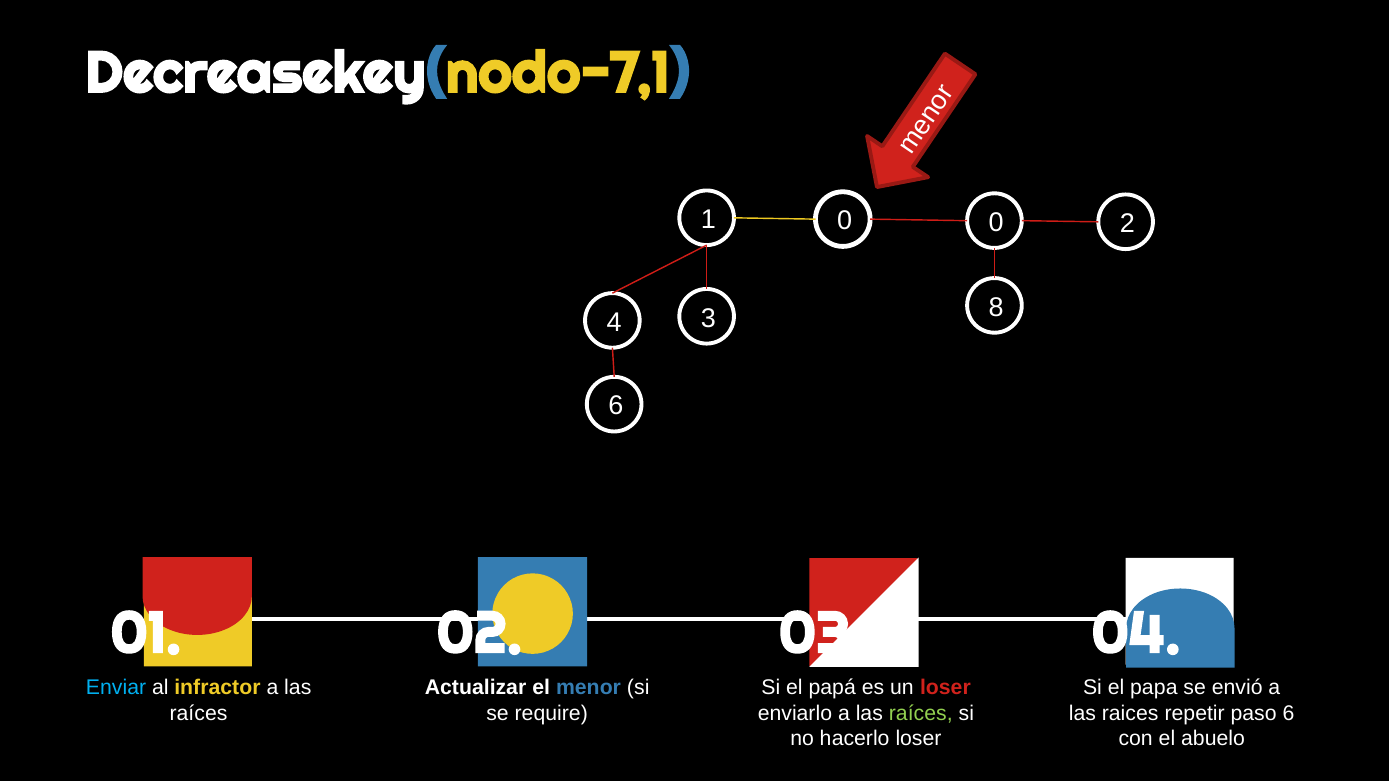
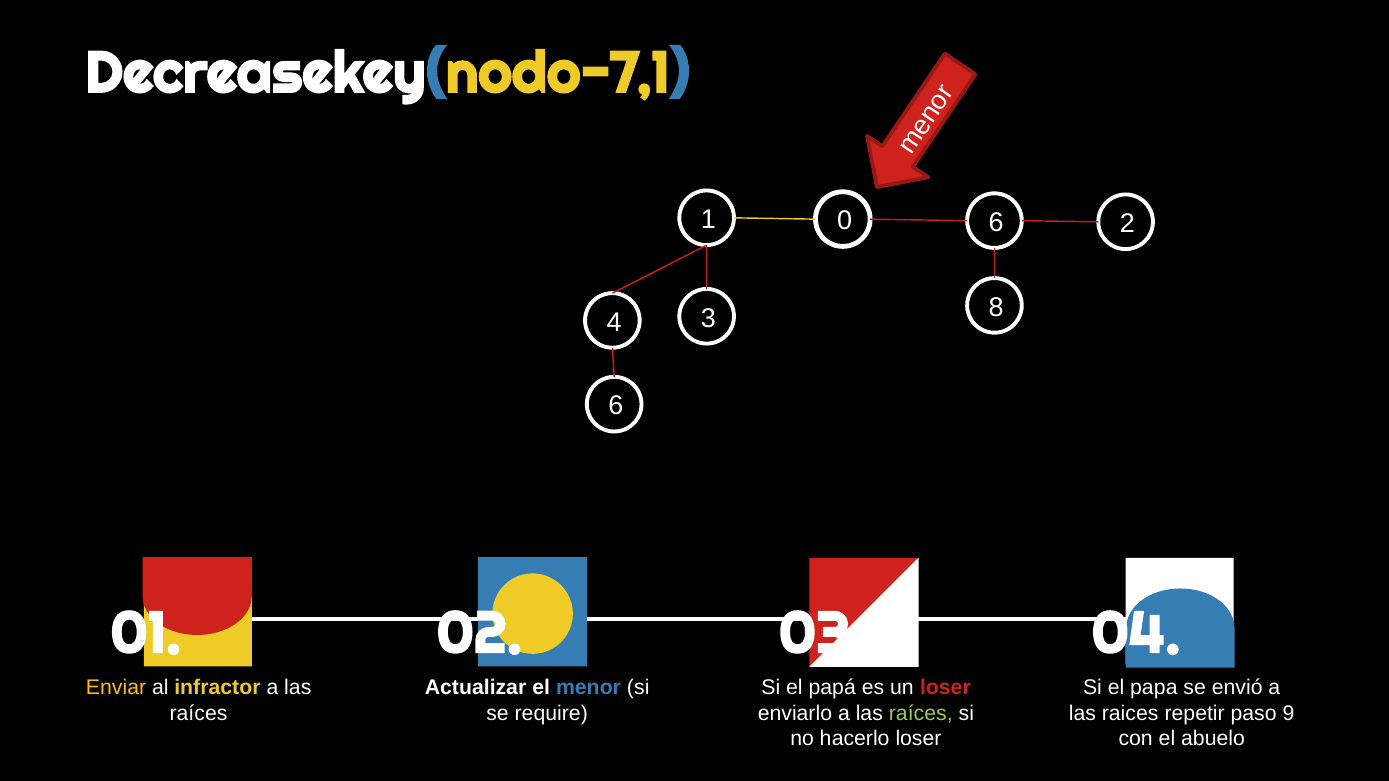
0 0: 0 -> 6
Enviar colour: light blue -> yellow
paso 6: 6 -> 9
